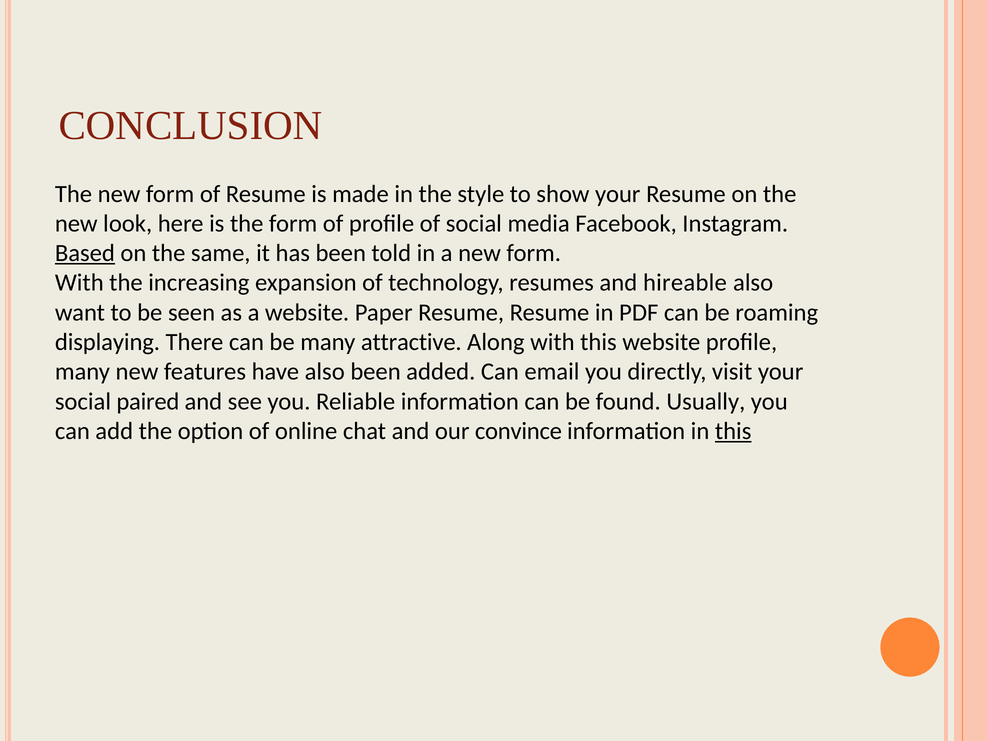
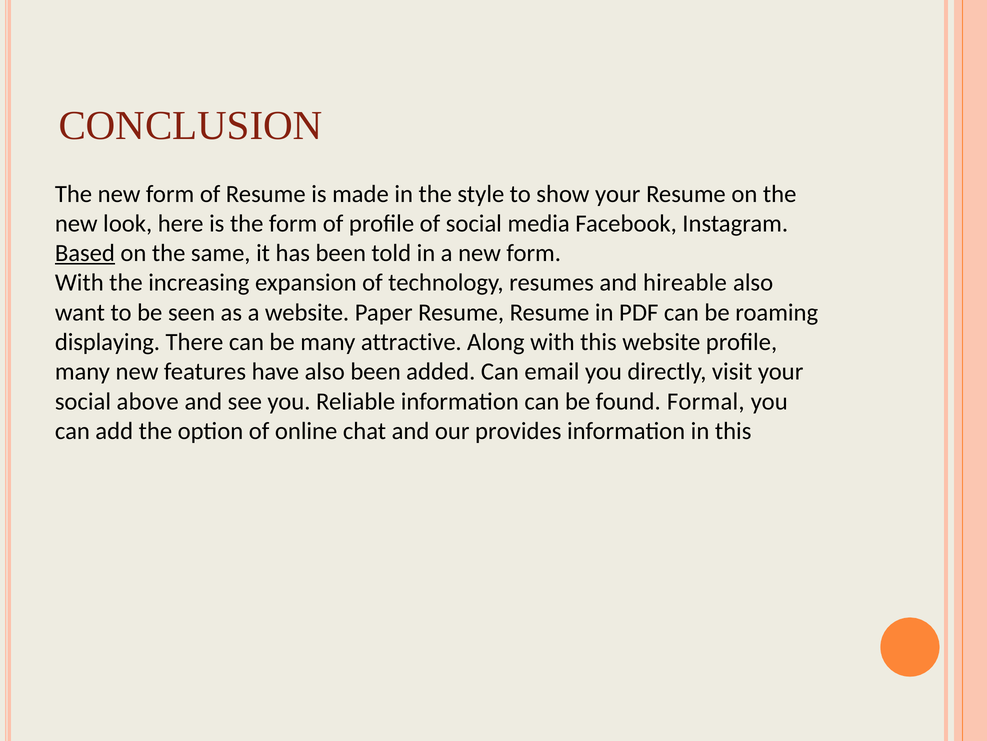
paired: paired -> above
Usually: Usually -> Formal
convince: convince -> provides
this at (733, 431) underline: present -> none
